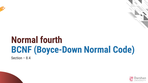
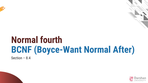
Boyce-Down: Boyce-Down -> Boyce-Want
Code: Code -> After
